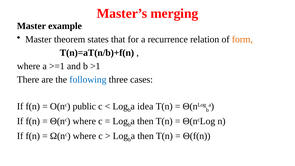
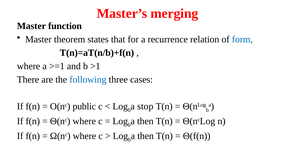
example: example -> function
form colour: orange -> blue
idea: idea -> stop
